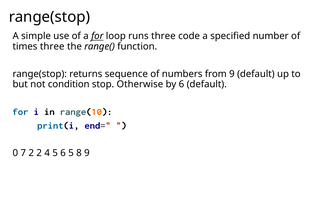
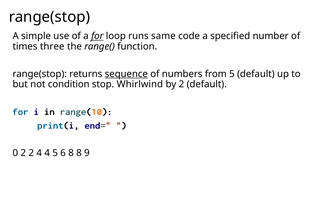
runs three: three -> same
sequence underline: none -> present
from 9: 9 -> 5
Otherwise: Otherwise -> Whirlwind
by 6: 6 -> 2
0 7: 7 -> 2
2 2: 2 -> 4
6 5: 5 -> 8
